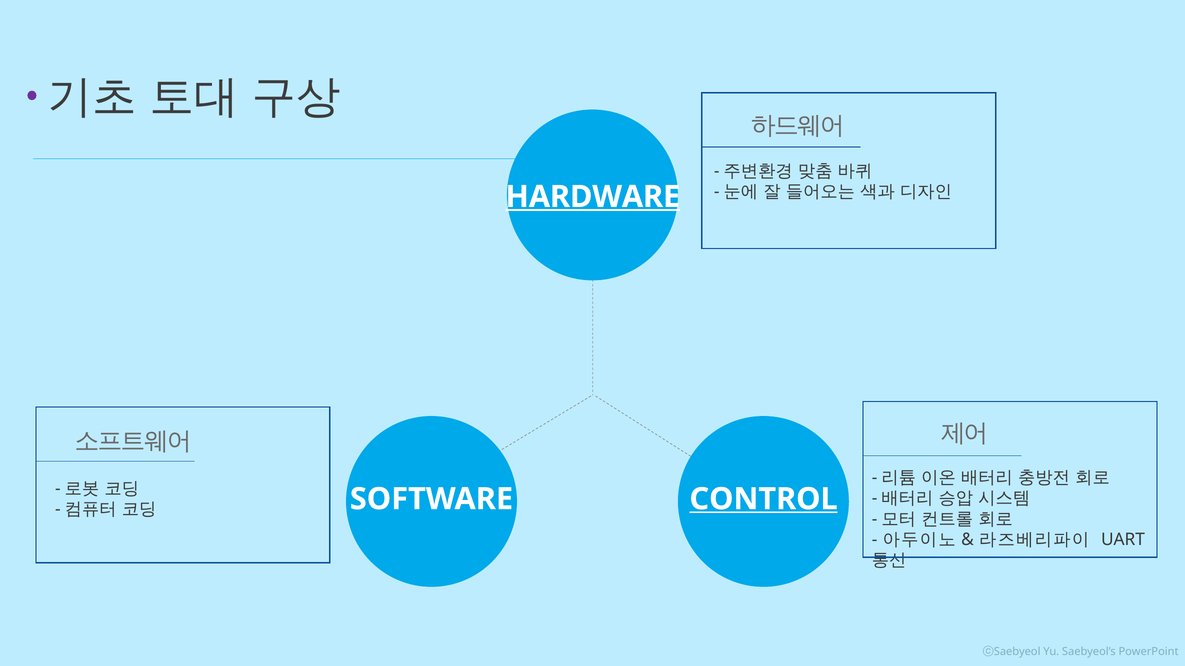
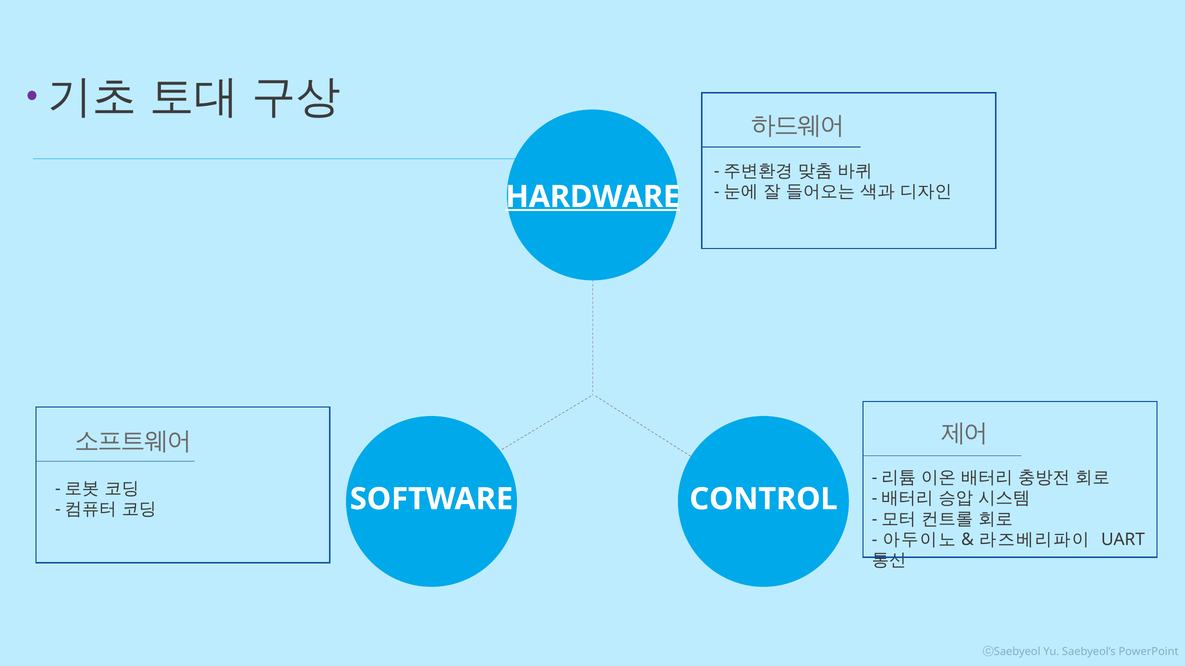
CONTROL underline: present -> none
